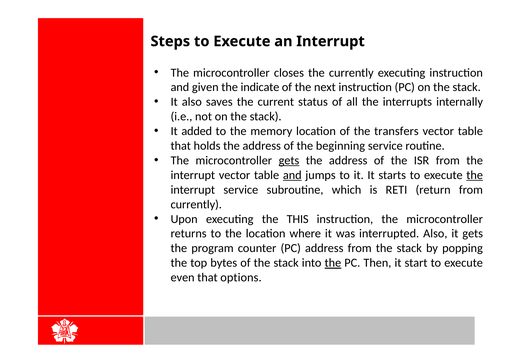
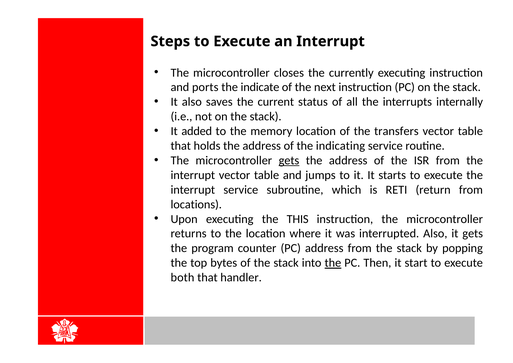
given: given -> ports
beginning: beginning -> indicating
and at (292, 175) underline: present -> none
the at (475, 175) underline: present -> none
currently at (196, 204): currently -> locations
even: even -> both
options: options -> handler
